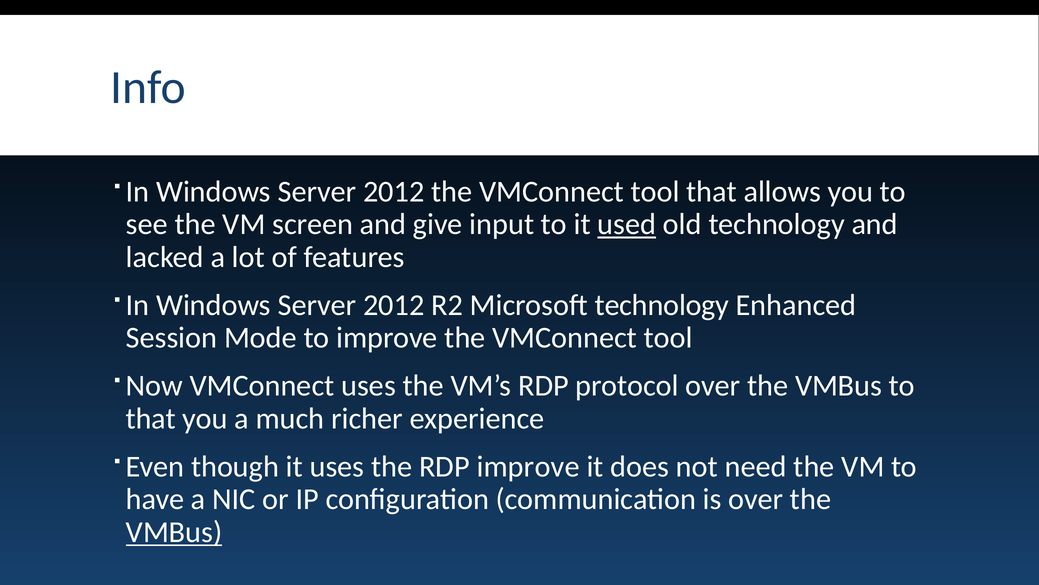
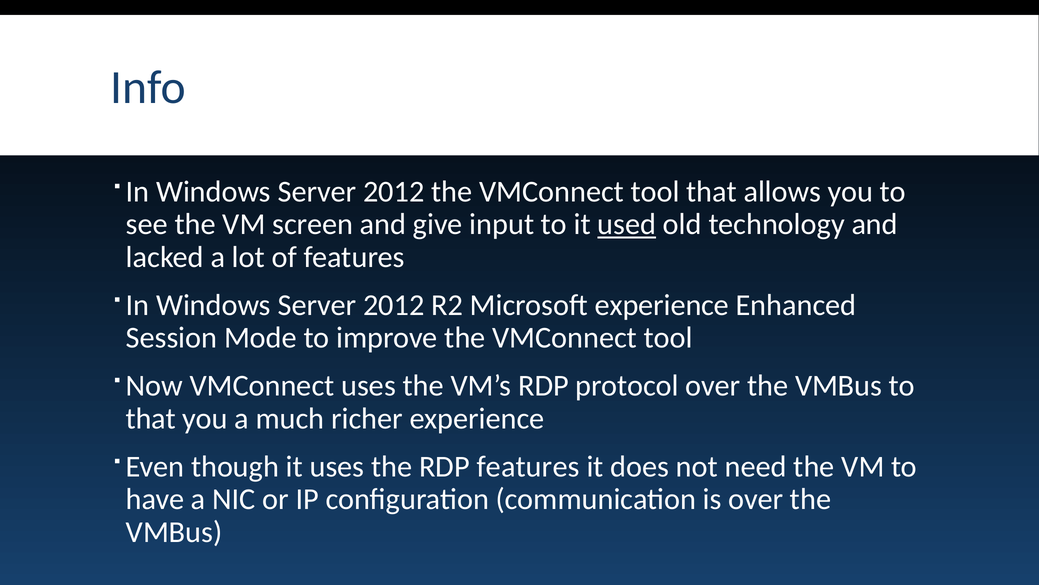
Microsoft technology: technology -> experience
RDP improve: improve -> features
VMBus at (174, 532) underline: present -> none
